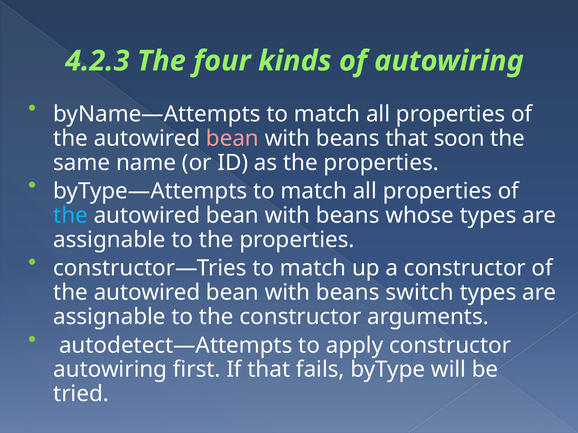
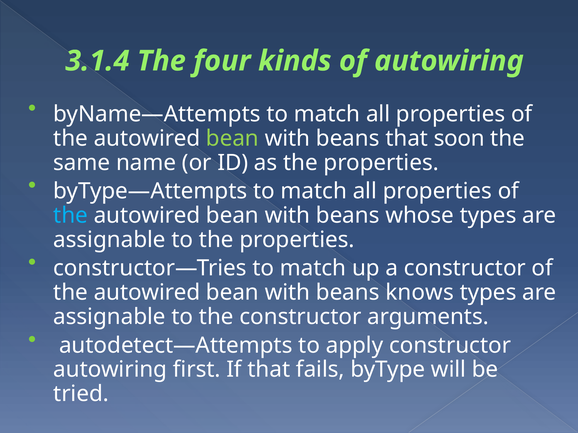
4.2.3: 4.2.3 -> 3.1.4
bean at (232, 139) colour: pink -> light green
switch: switch -> knows
